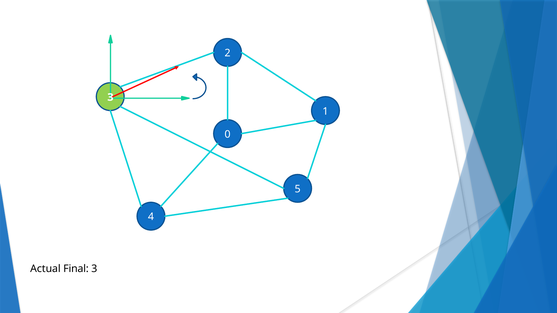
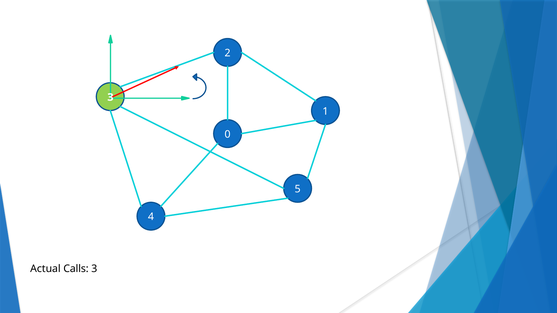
Final: Final -> Calls
